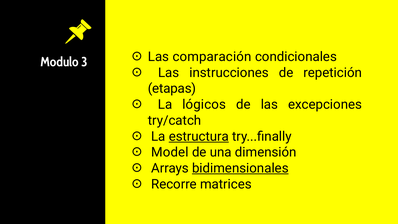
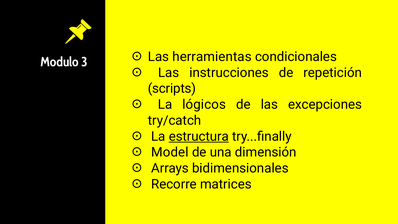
comparación: comparación -> herramientas
etapas: etapas -> scripts
bidimensionales underline: present -> none
